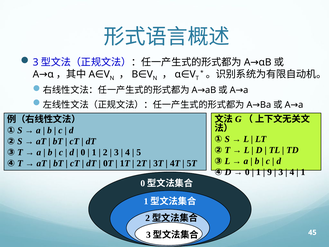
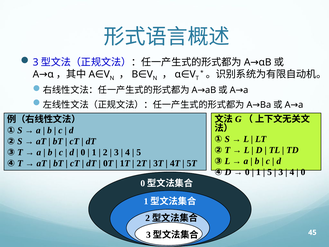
9 at (270, 172): 9 -> 5
1 at (303, 172): 1 -> 0
